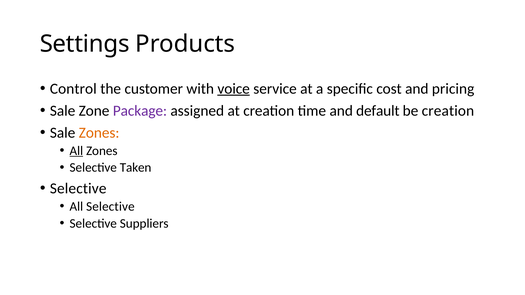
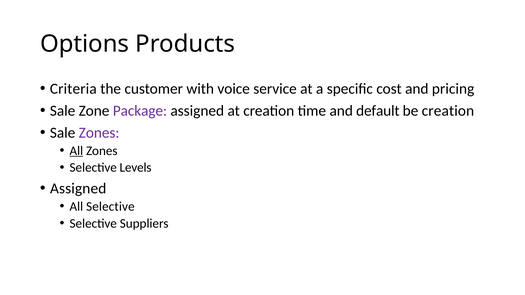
Settings: Settings -> Options
Control: Control -> Criteria
voice underline: present -> none
Zones at (99, 133) colour: orange -> purple
Taken: Taken -> Levels
Selective at (78, 189): Selective -> Assigned
